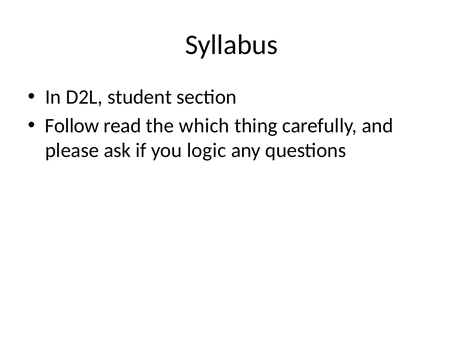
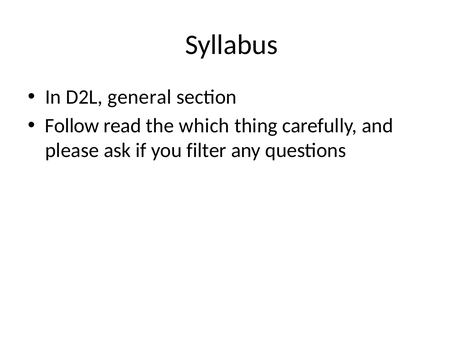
student: student -> general
logic: logic -> filter
